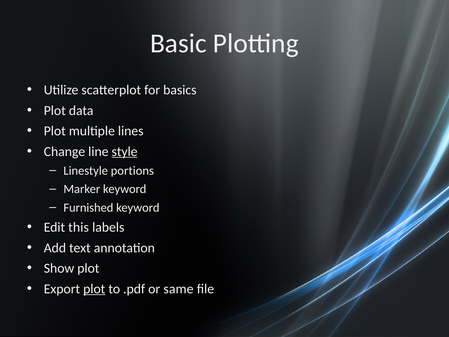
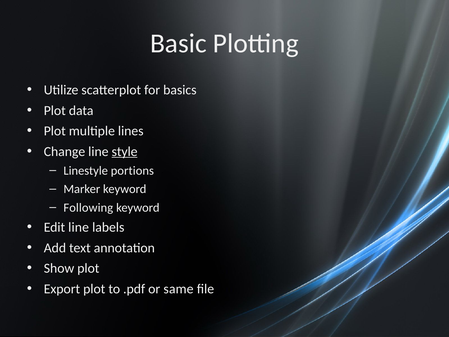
Furnished: Furnished -> Following
Edit this: this -> line
plot at (94, 289) underline: present -> none
